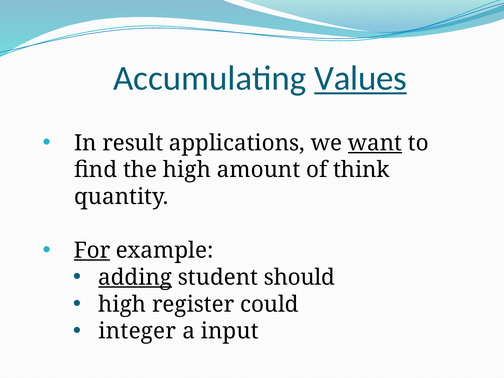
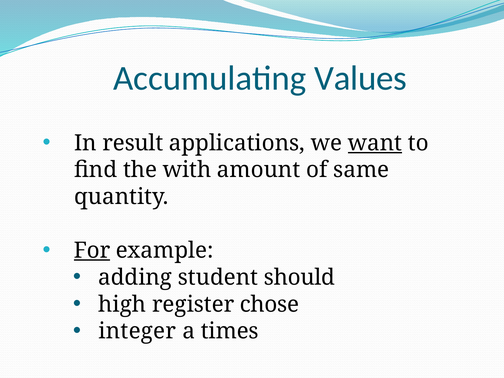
Values underline: present -> none
the high: high -> with
think: think -> same
adding underline: present -> none
could: could -> chose
input: input -> times
